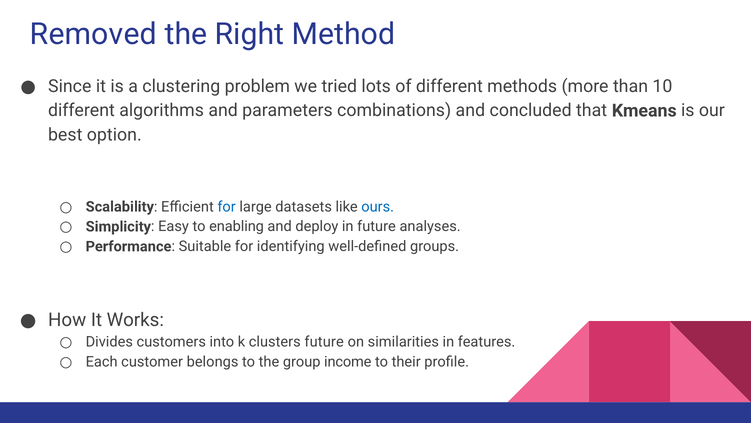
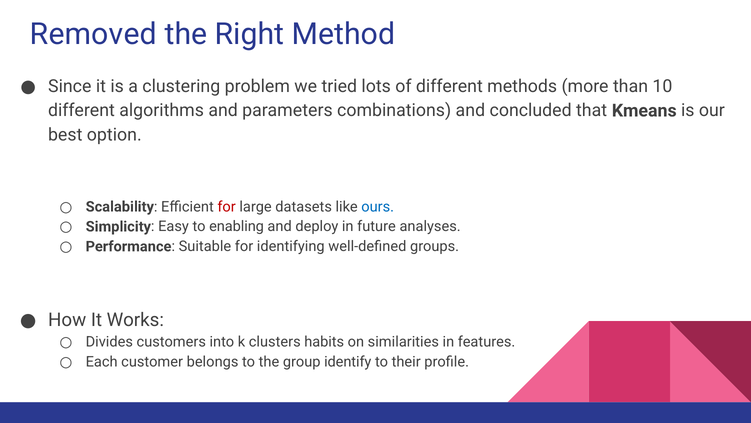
for at (227, 206) colour: blue -> red
clusters future: future -> habits
income: income -> identify
